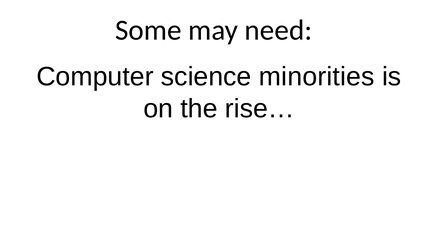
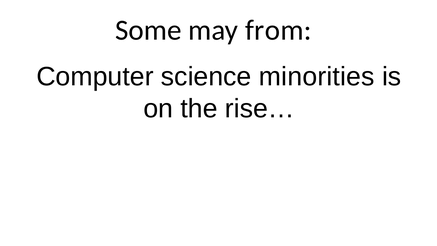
need: need -> from
